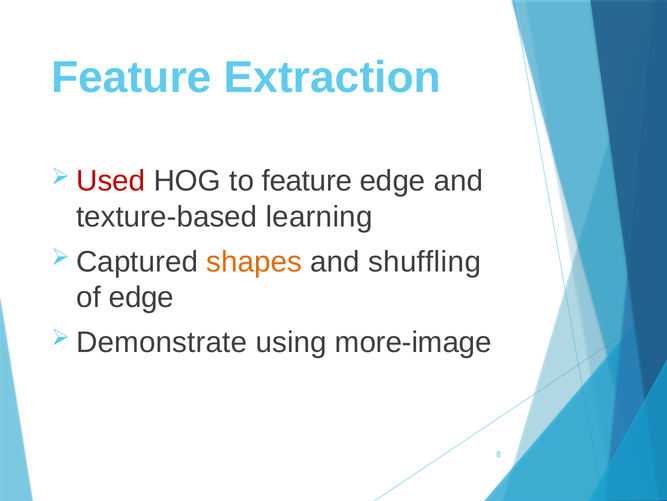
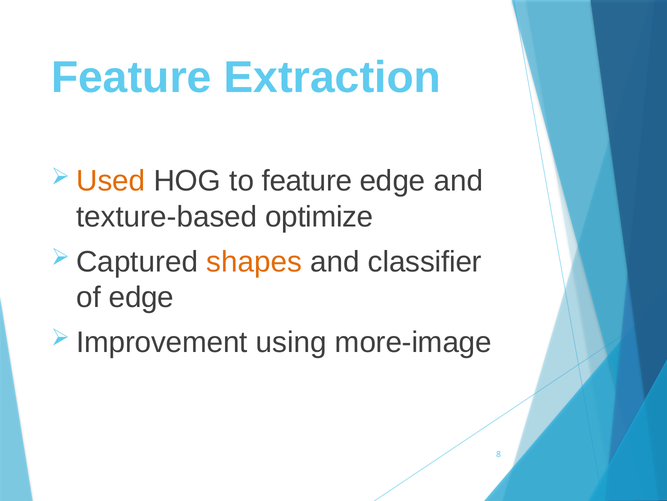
Used colour: red -> orange
learning: learning -> optimize
shuffling: shuffling -> classifier
Demonstrate: Demonstrate -> Improvement
